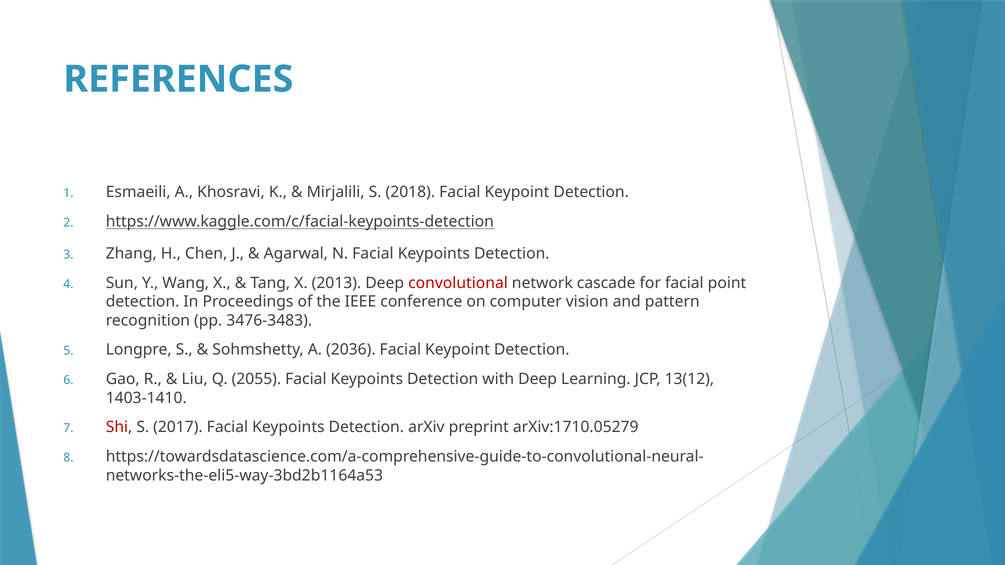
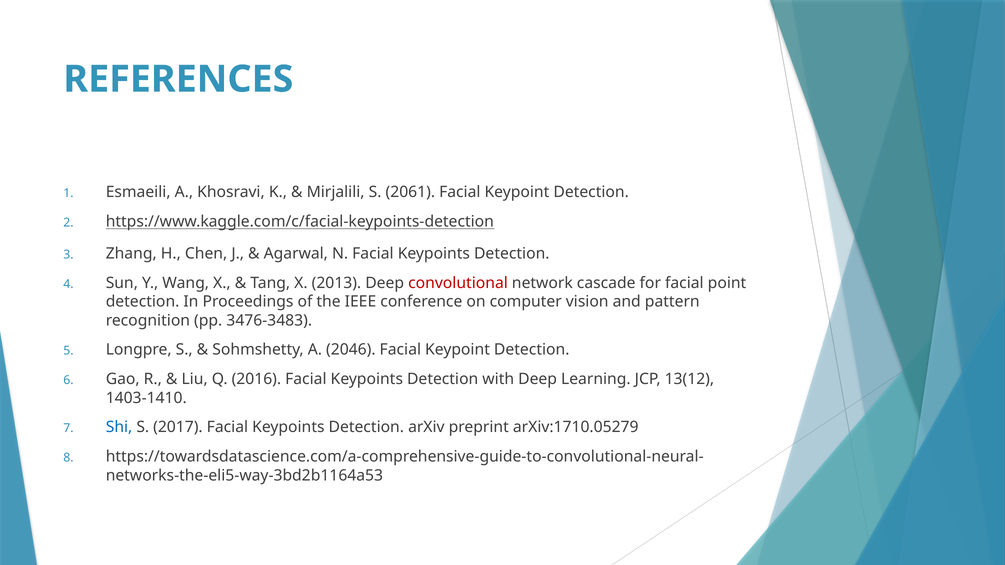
2018: 2018 -> 2061
2036: 2036 -> 2046
2055: 2055 -> 2016
Shi colour: red -> blue
